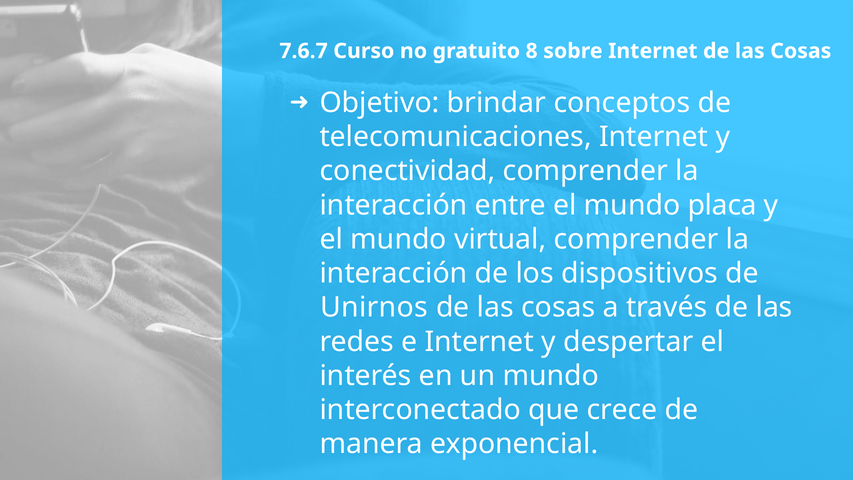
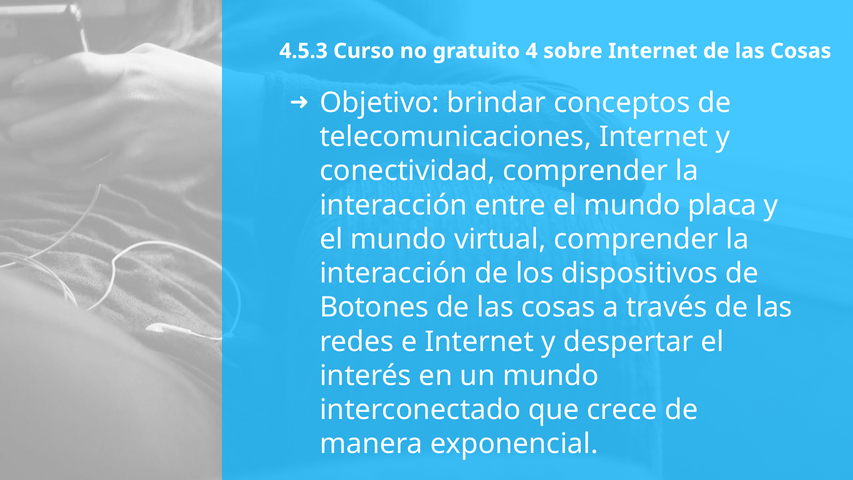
7.6.7: 7.6.7 -> 4.5.3
8: 8 -> 4
Unirnos: Unirnos -> Botones
